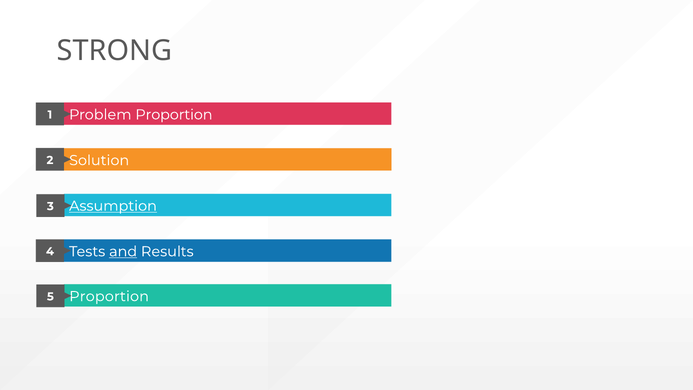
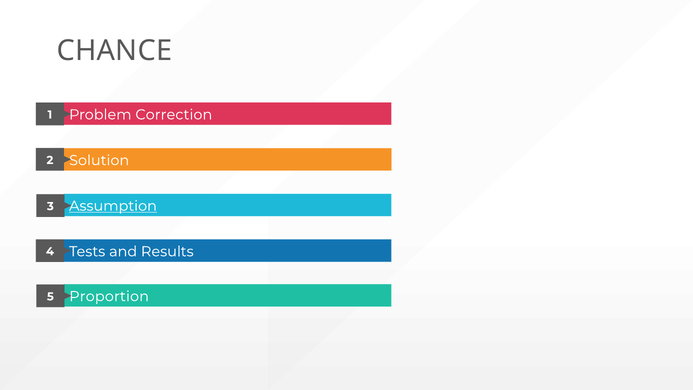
STRONG: STRONG -> CHANCE
Problem Proportion: Proportion -> Correction
and underline: present -> none
